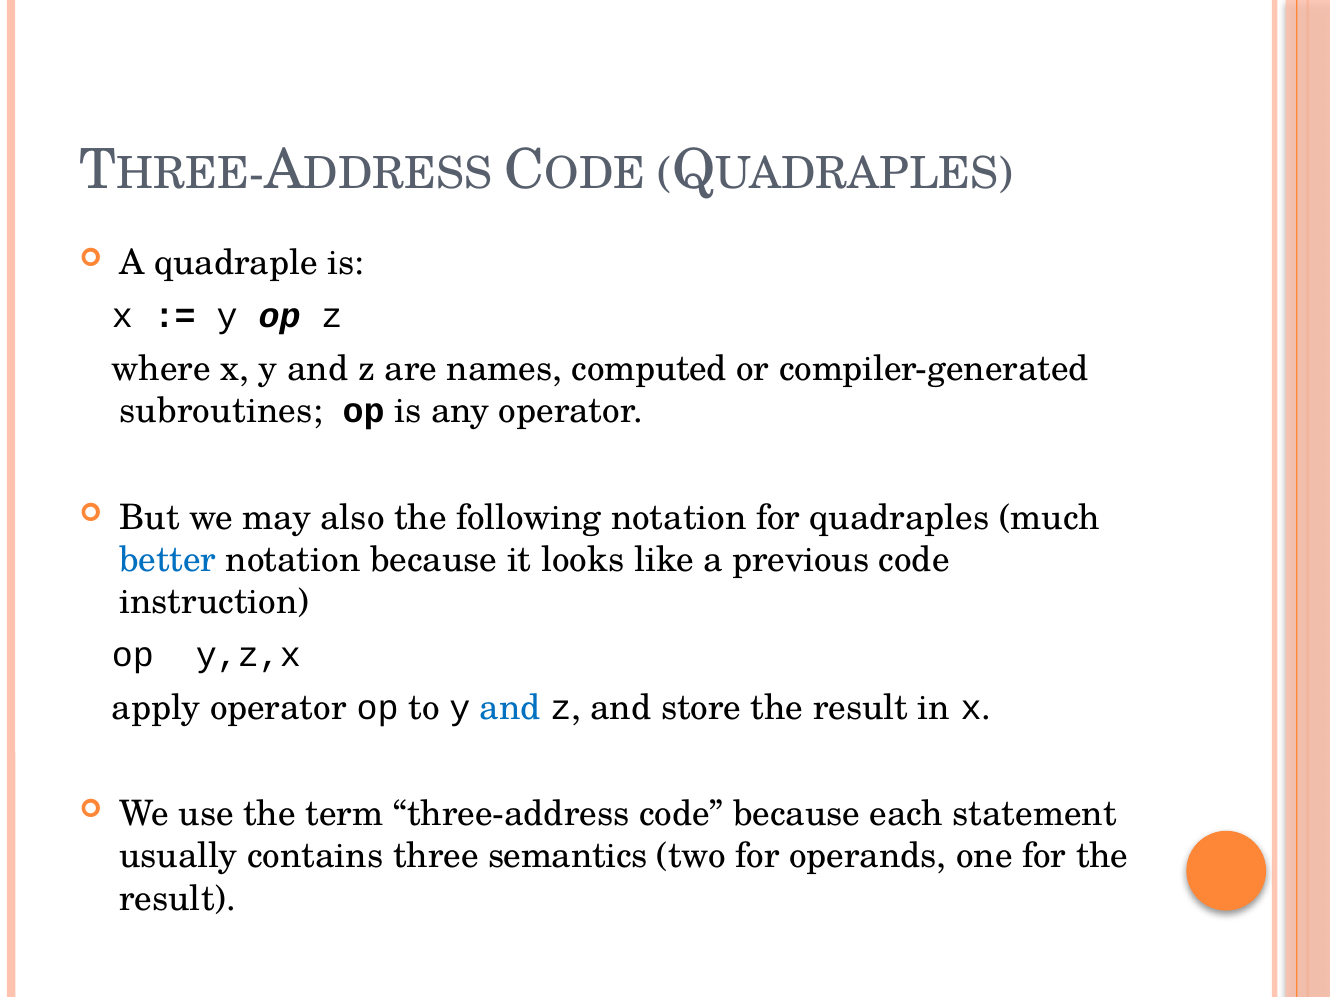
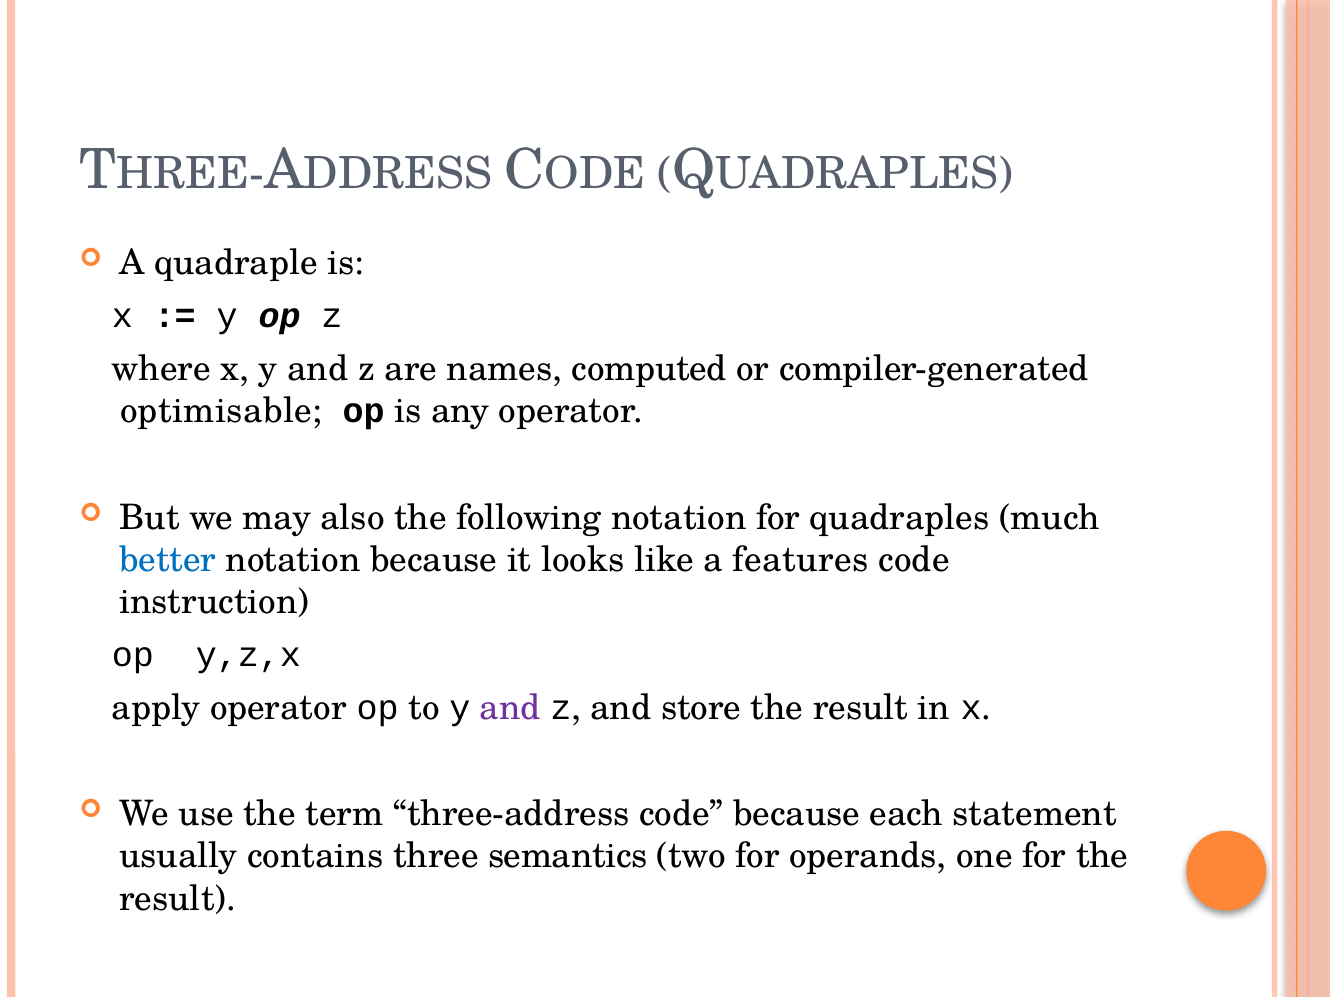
subroutines: subroutines -> optimisable
previous: previous -> features
and at (510, 708) colour: blue -> purple
